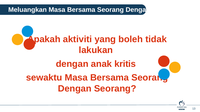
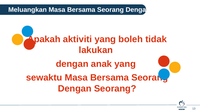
anak kritis: kritis -> yang
